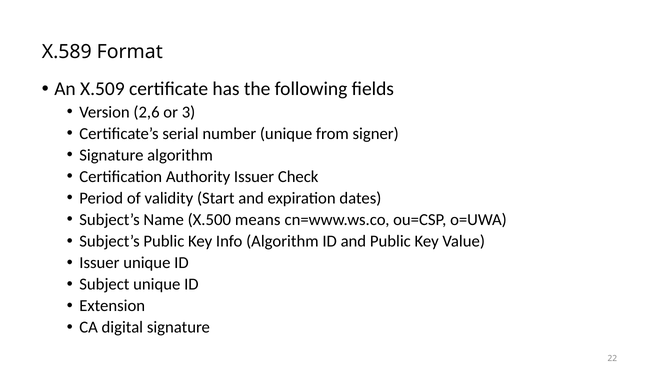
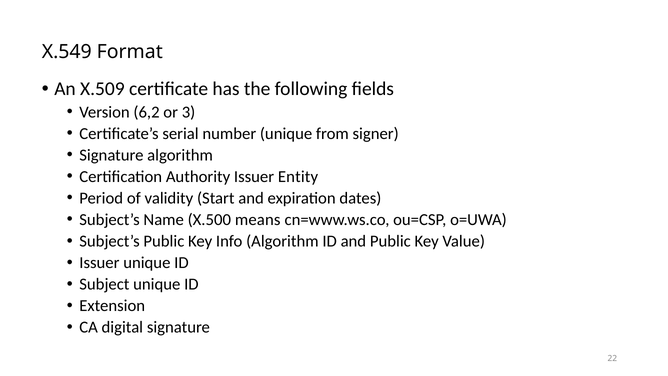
X.589: X.589 -> X.549
2,6: 2,6 -> 6,2
Check: Check -> Entity
